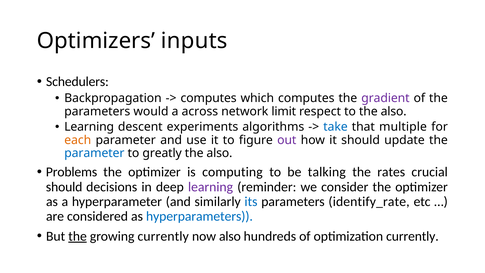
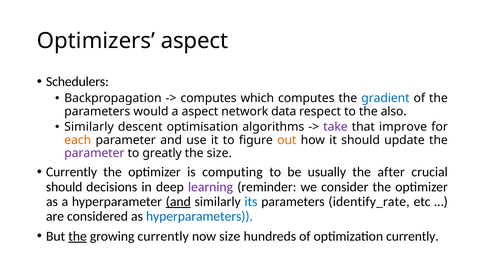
Optimizers inputs: inputs -> aspect
gradient colour: purple -> blue
a across: across -> aspect
limit: limit -> data
Learning at (89, 127): Learning -> Similarly
experiments: experiments -> optimisation
take colour: blue -> purple
multiple: multiple -> improve
out colour: purple -> orange
parameter at (94, 153) colour: blue -> purple
also at (219, 153): also -> size
Problems at (72, 172): Problems -> Currently
talking: talking -> usually
rates: rates -> after
and at (178, 202) underline: none -> present
now also: also -> size
